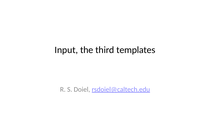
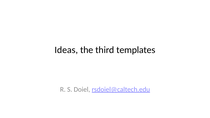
Input: Input -> Ideas
